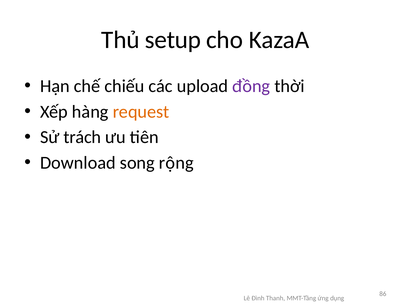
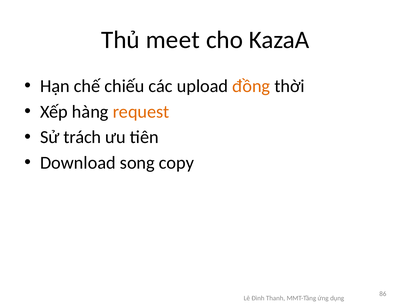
setup: setup -> meet
đồng colour: purple -> orange
rộng: rộng -> copy
